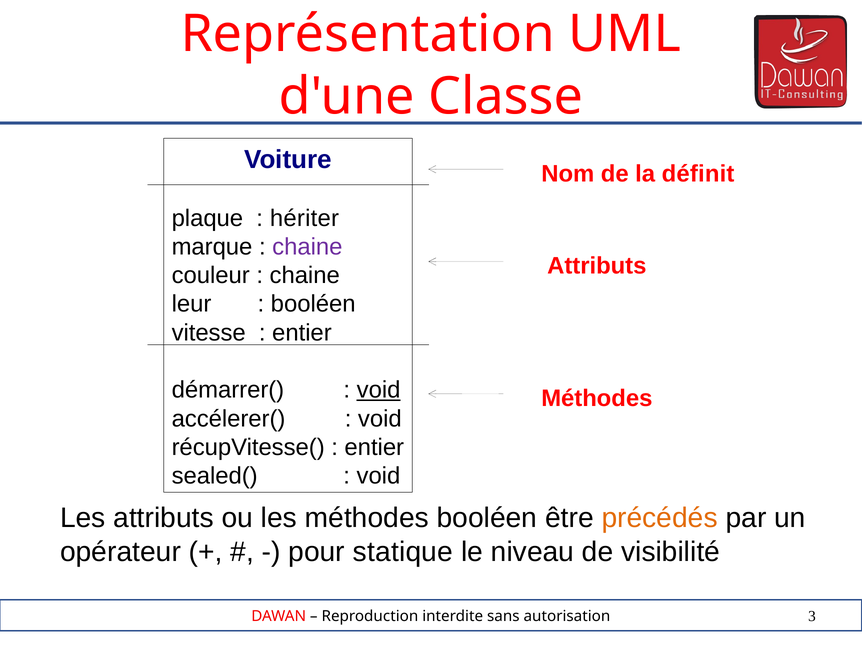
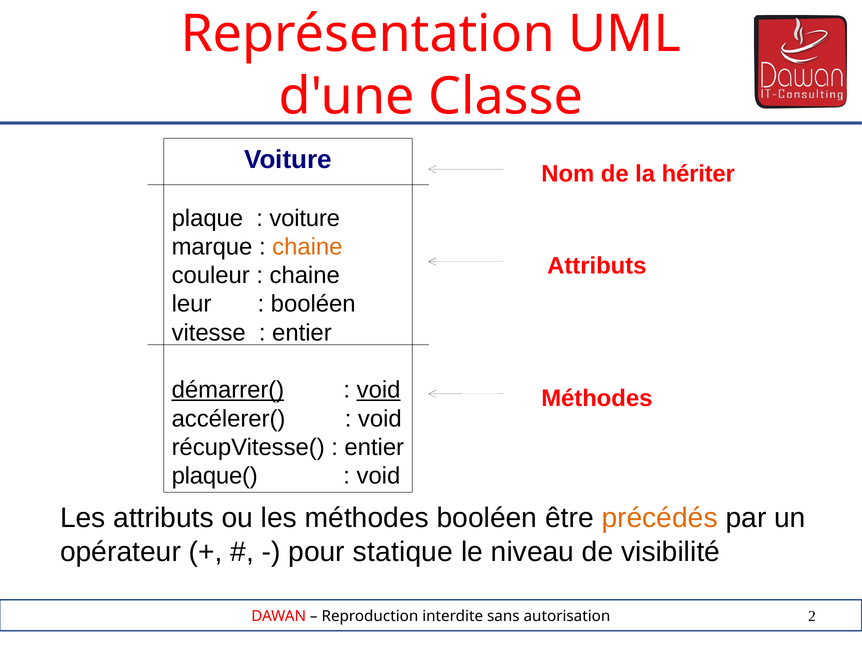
définit: définit -> hériter
hériter at (305, 218): hériter -> voiture
chaine at (307, 247) colour: purple -> orange
démarrer( underline: none -> present
sealed(: sealed( -> plaque(
3: 3 -> 2
